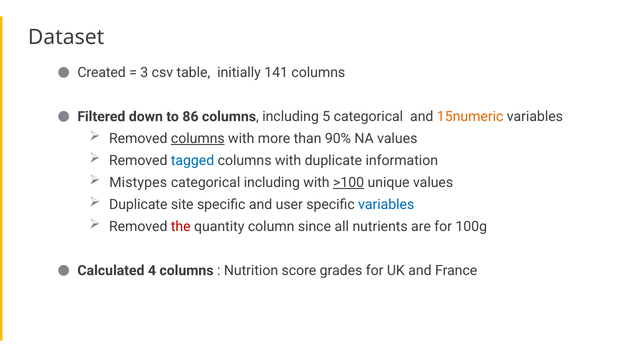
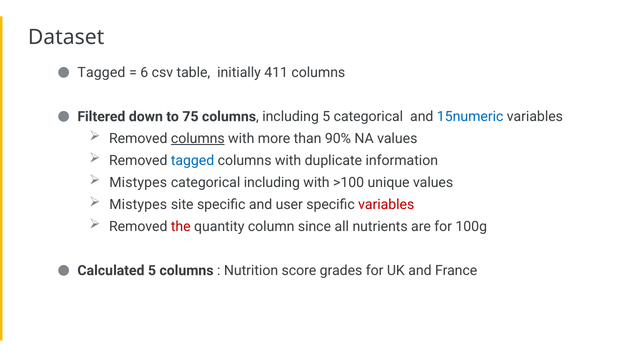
Created at (102, 73): Created -> Tagged
3: 3 -> 6
141: 141 -> 411
86: 86 -> 75
15numeric colour: orange -> blue
>100 underline: present -> none
Duplicate at (138, 204): Duplicate -> Mistypes
variables at (386, 204) colour: blue -> red
Calculated 4: 4 -> 5
